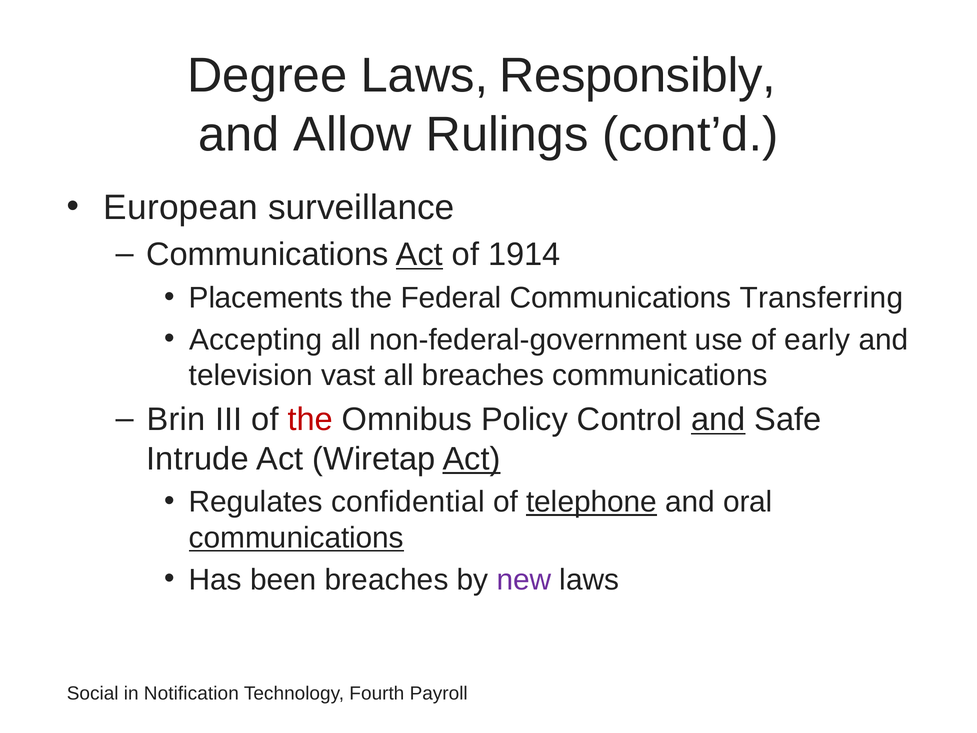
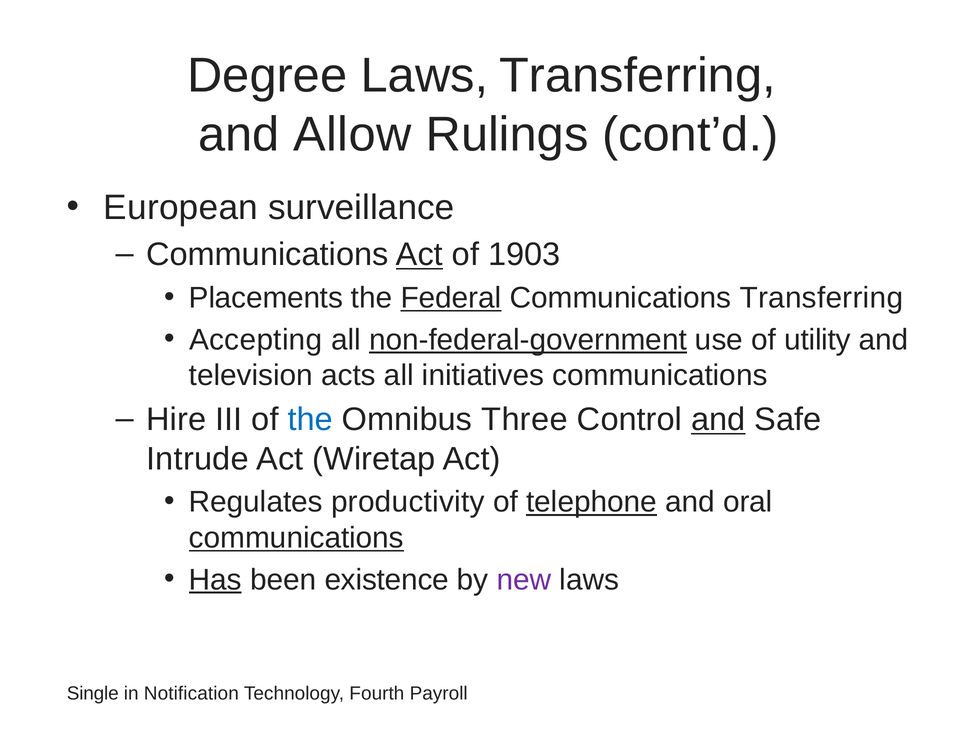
Laws Responsibly: Responsibly -> Transferring
1914: 1914 -> 1903
Federal underline: none -> present
non-federal-government underline: none -> present
early: early -> utility
vast: vast -> acts
all breaches: breaches -> initiatives
Brin: Brin -> Hire
the at (310, 420) colour: red -> blue
Policy: Policy -> Three
Act at (472, 459) underline: present -> none
confidential: confidential -> productivity
Has underline: none -> present
been breaches: breaches -> existence
Social: Social -> Single
